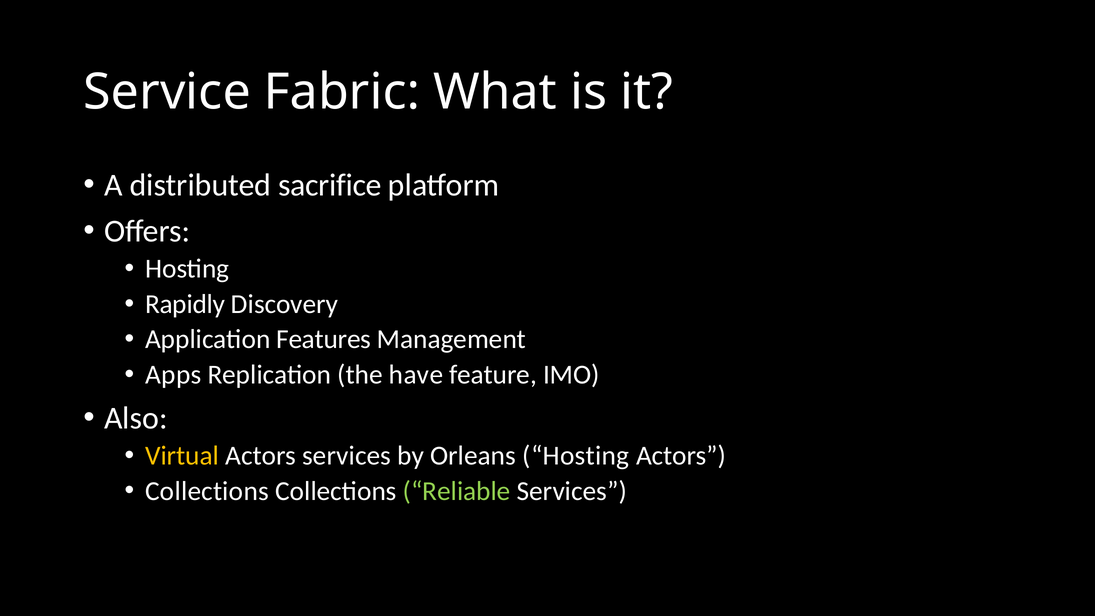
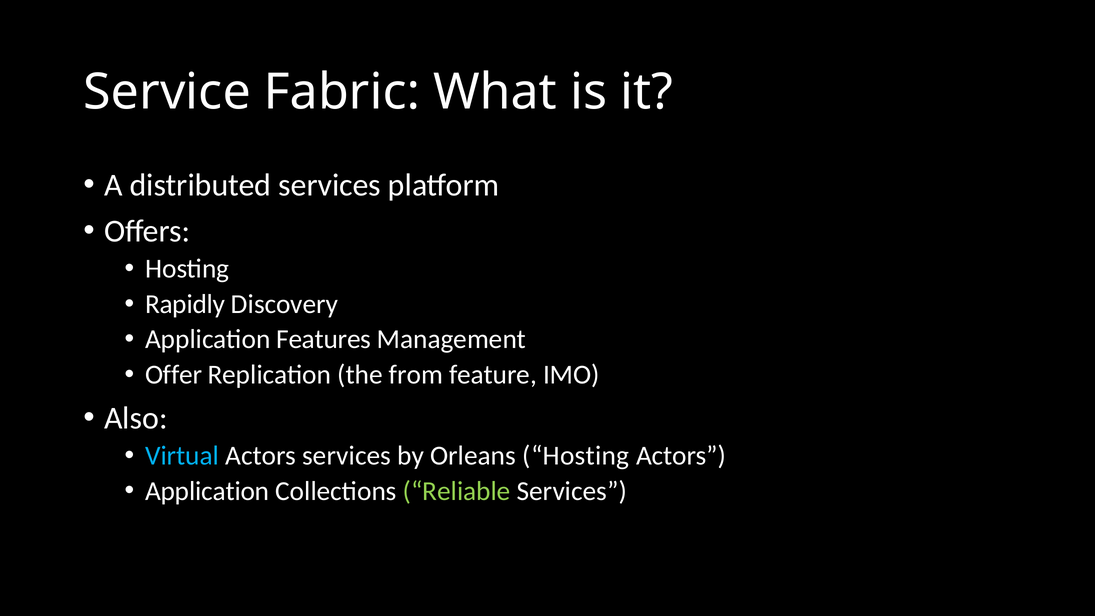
distributed sacrifice: sacrifice -> services
Apps: Apps -> Offer
have: have -> from
Virtual colour: yellow -> light blue
Collections at (207, 491): Collections -> Application
